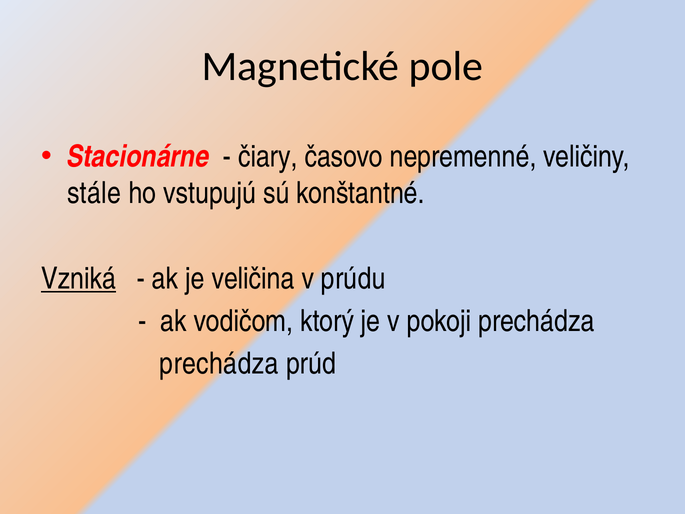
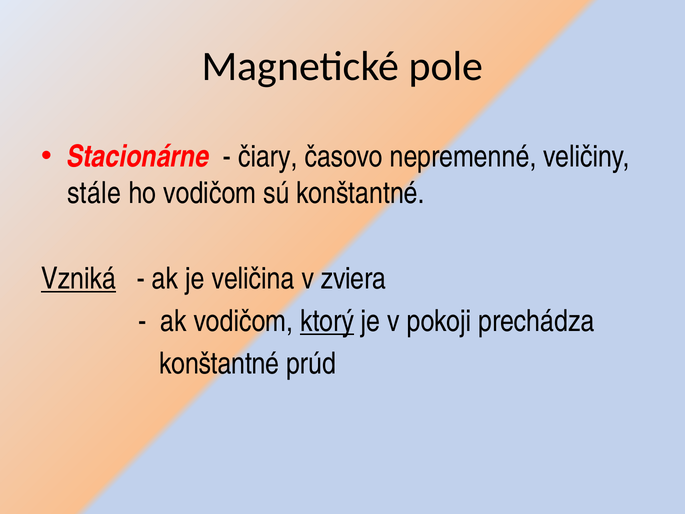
ho vstupujú: vstupujú -> vodičom
prúdu: prúdu -> zviera
ktorý underline: none -> present
prechádza at (219, 364): prechádza -> konštantné
